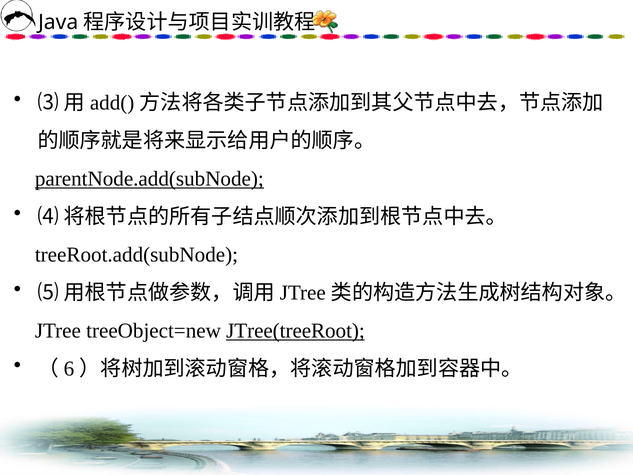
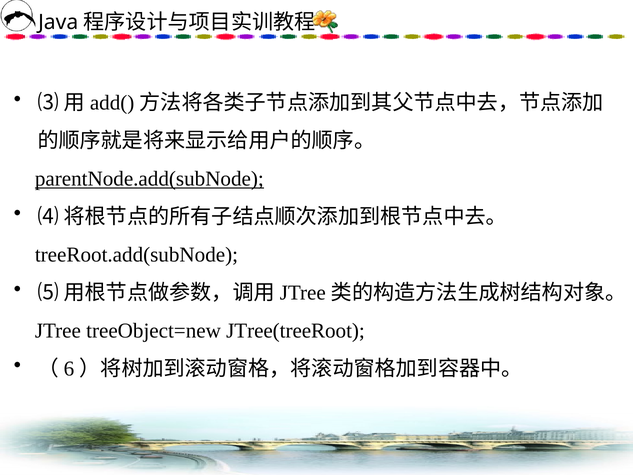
JTree(treeRoot underline: present -> none
